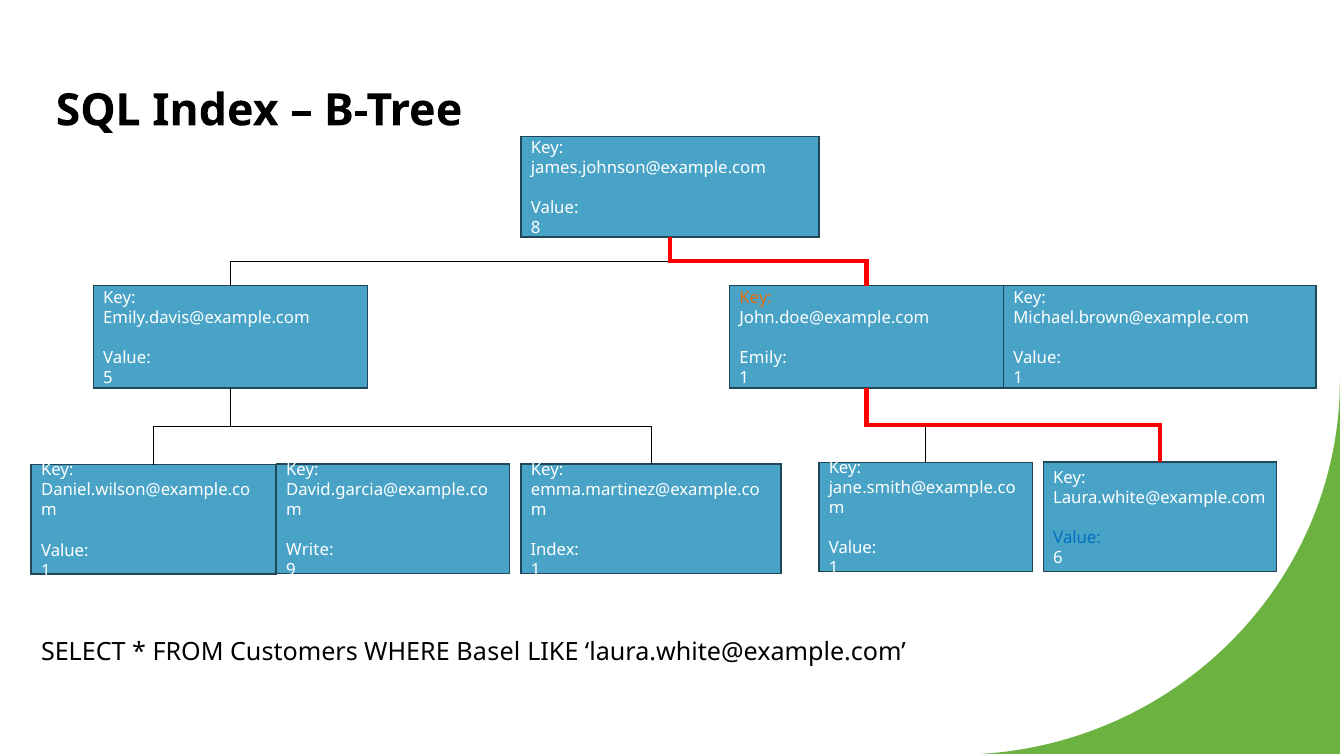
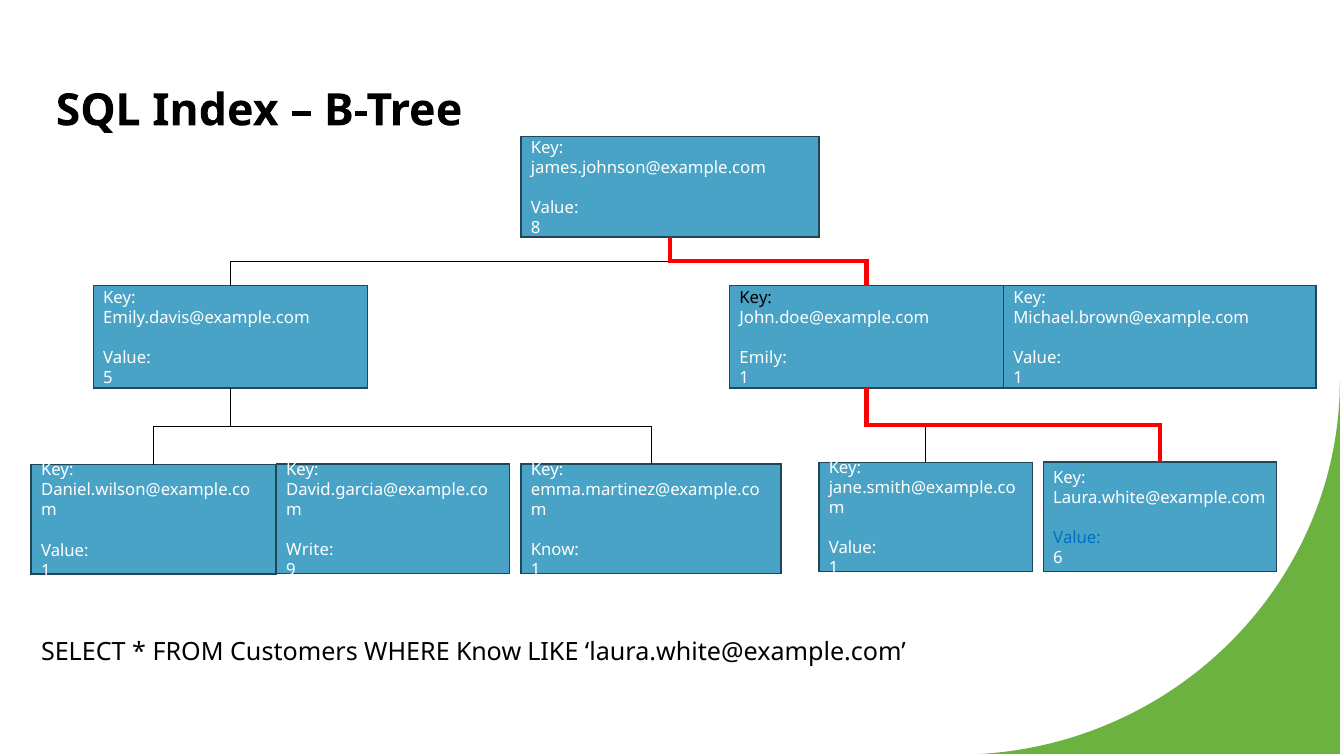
Key at (756, 298) colour: orange -> black
Index at (555, 550): Index -> Know
WHERE Basel: Basel -> Know
